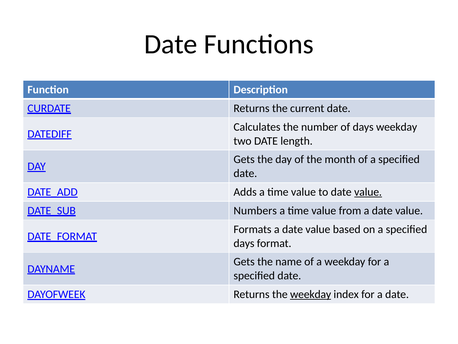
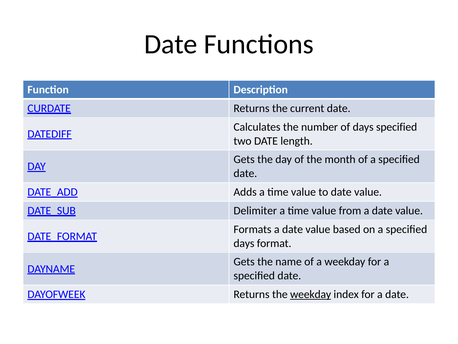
days weekday: weekday -> specified
value at (368, 192) underline: present -> none
Numbers: Numbers -> Delimiter
